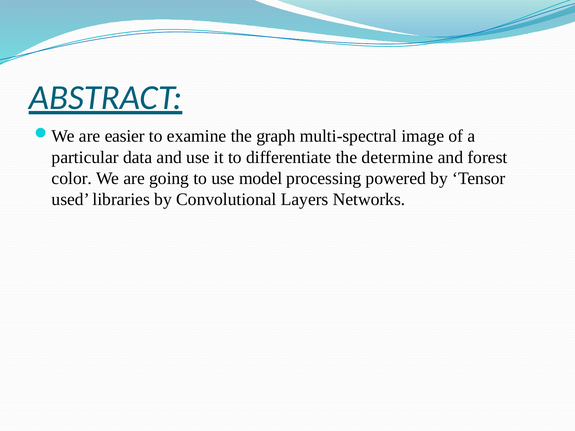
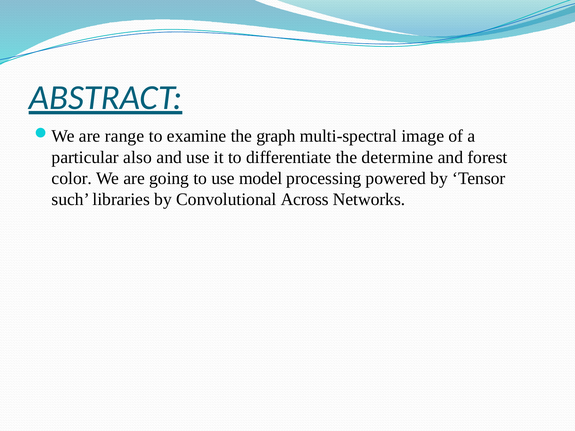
easier: easier -> range
data: data -> also
used: used -> such
Layers: Layers -> Across
